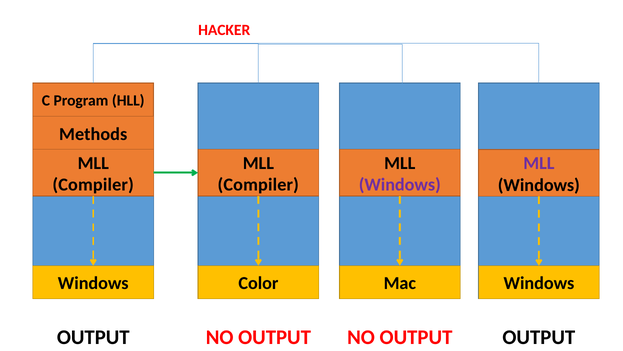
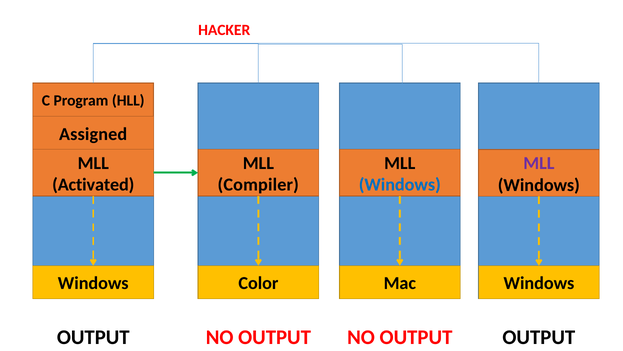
Methods: Methods -> Assigned
Compiler at (93, 185): Compiler -> Activated
Windows at (400, 185) colour: purple -> blue
